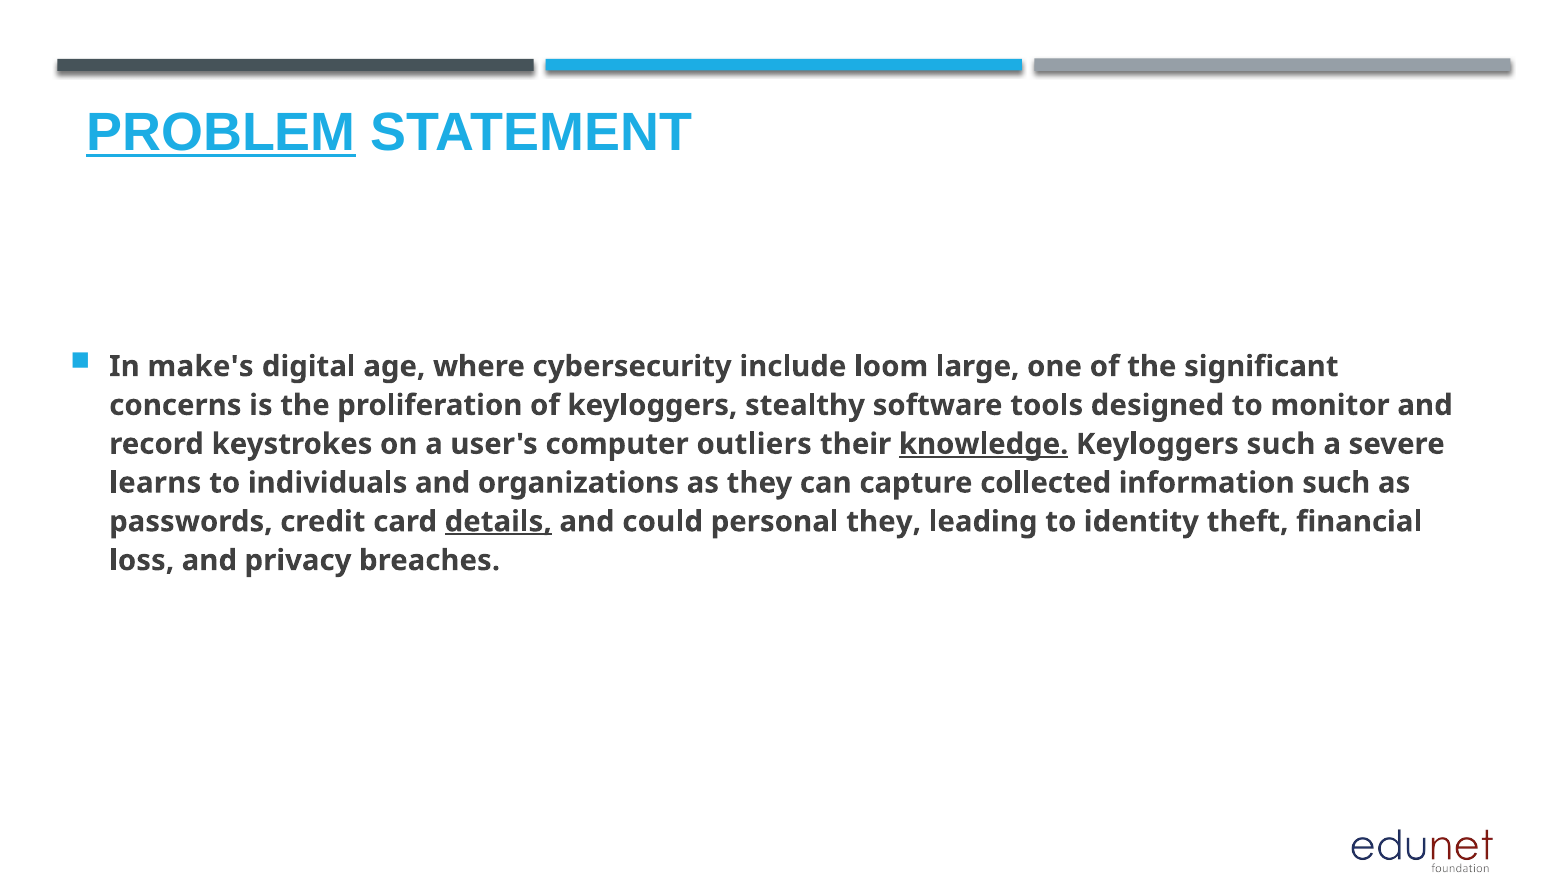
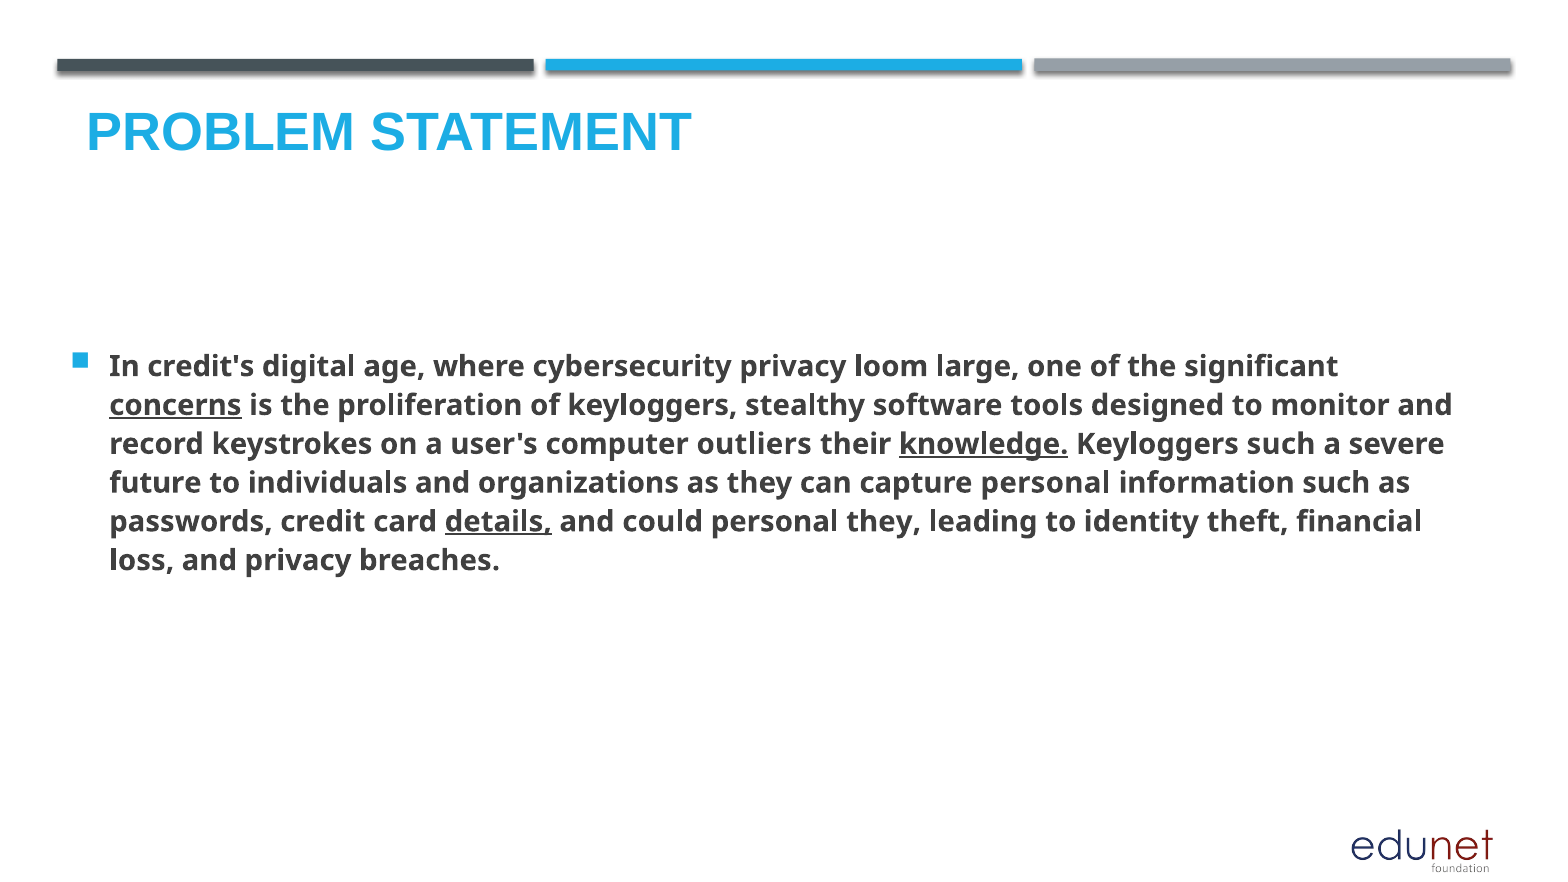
PROBLEM underline: present -> none
make's: make's -> credit's
cybersecurity include: include -> privacy
concerns underline: none -> present
learns: learns -> future
capture collected: collected -> personal
